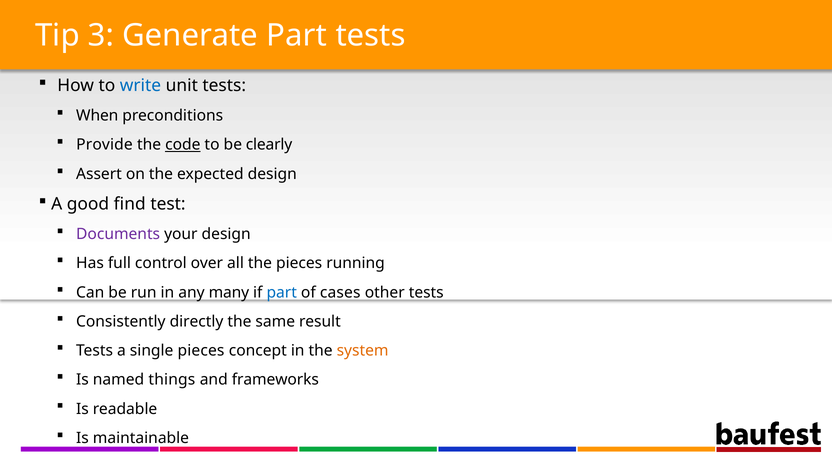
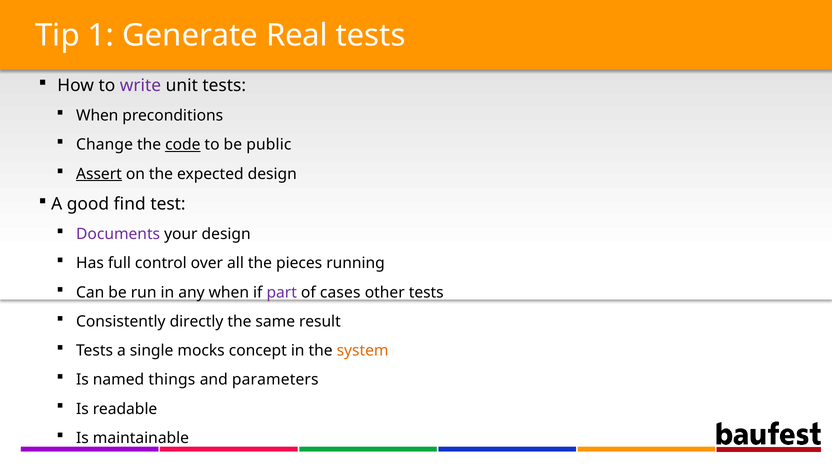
3: 3 -> 1
Generate Part: Part -> Real
write colour: blue -> purple
Provide: Provide -> Change
clearly: clearly -> public
Assert underline: none -> present
any many: many -> when
part at (282, 292) colour: blue -> purple
single pieces: pieces -> mocks
frameworks: frameworks -> parameters
